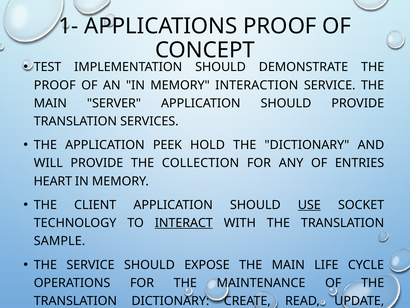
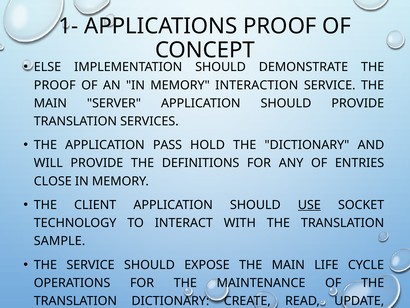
TEST: TEST -> ELSE
APPLICATION PEEK: PEEK -> PASS
PROVIDE THE COLLECTION: COLLECTION -> DEFINITIONS
HEART: HEART -> CLOSE
INTERACT underline: present -> none
